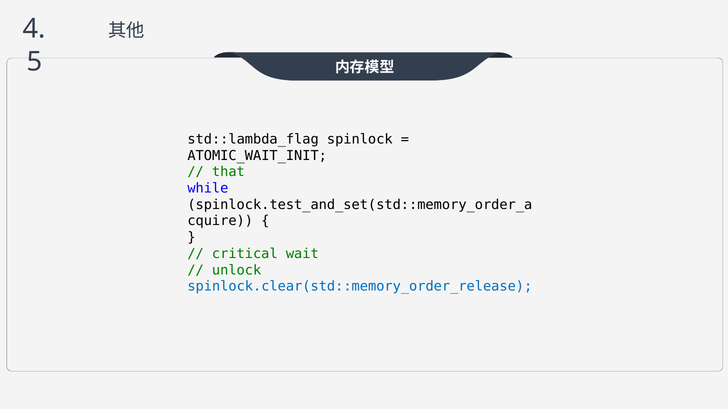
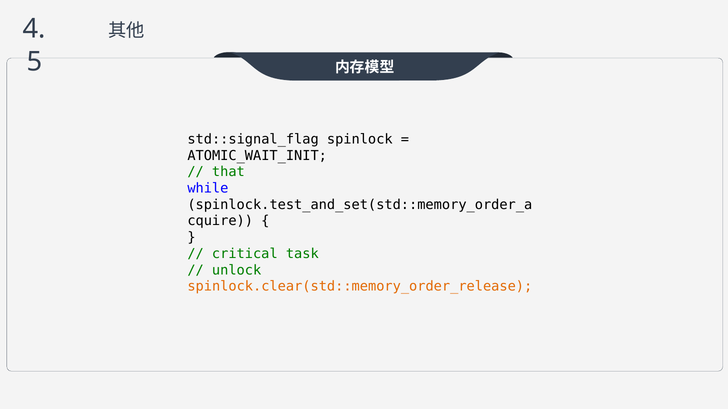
std::lambda_flag: std::lambda_flag -> std::signal_flag
wait: wait -> task
spinlock.clear(std::memory_order_release colour: blue -> orange
